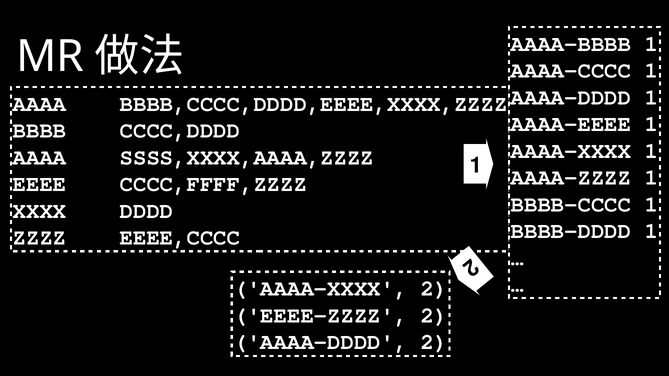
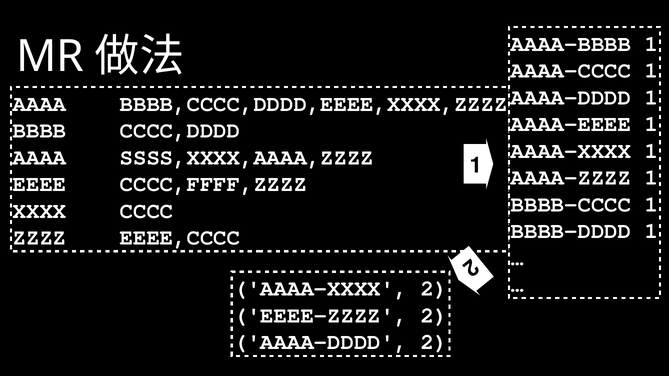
DDDD: DDDD -> CCCC
